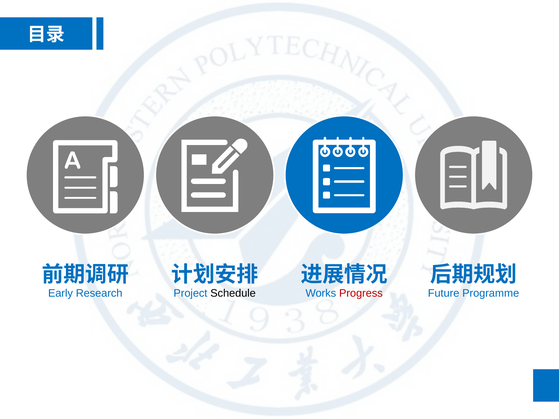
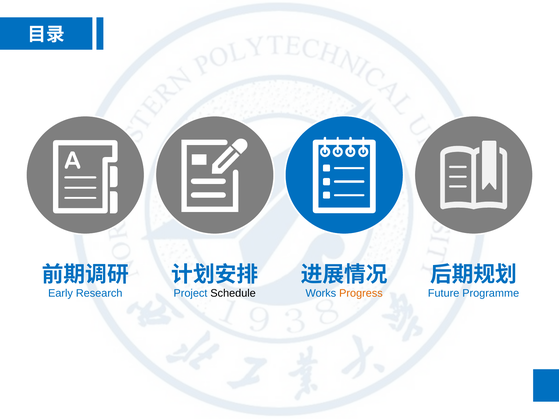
Progress colour: red -> orange
